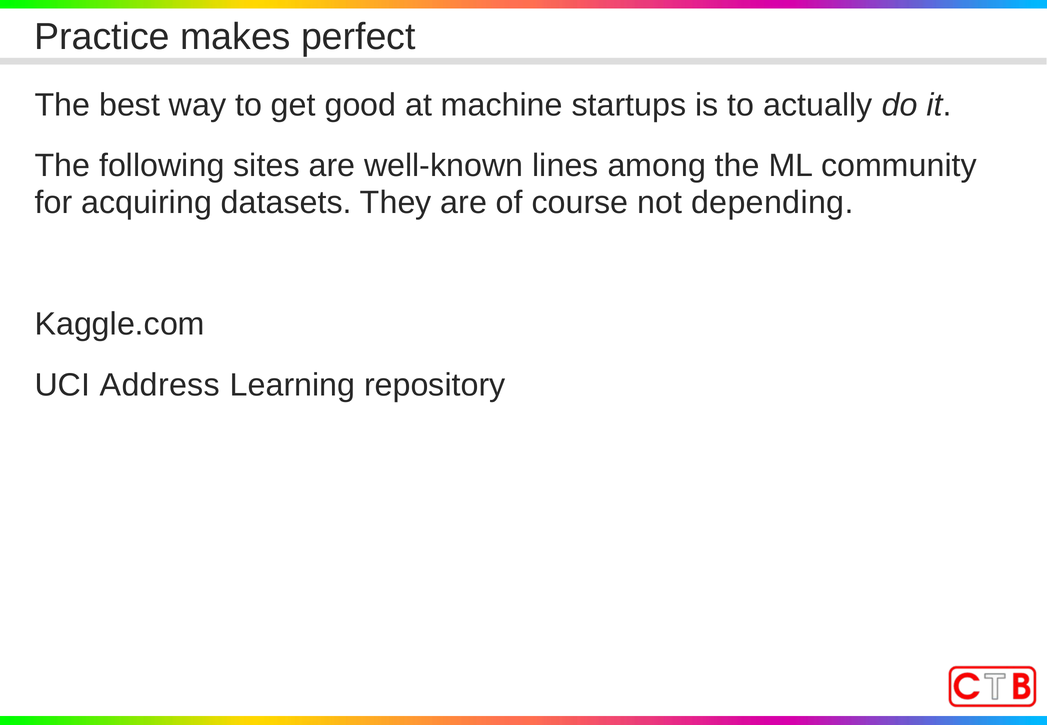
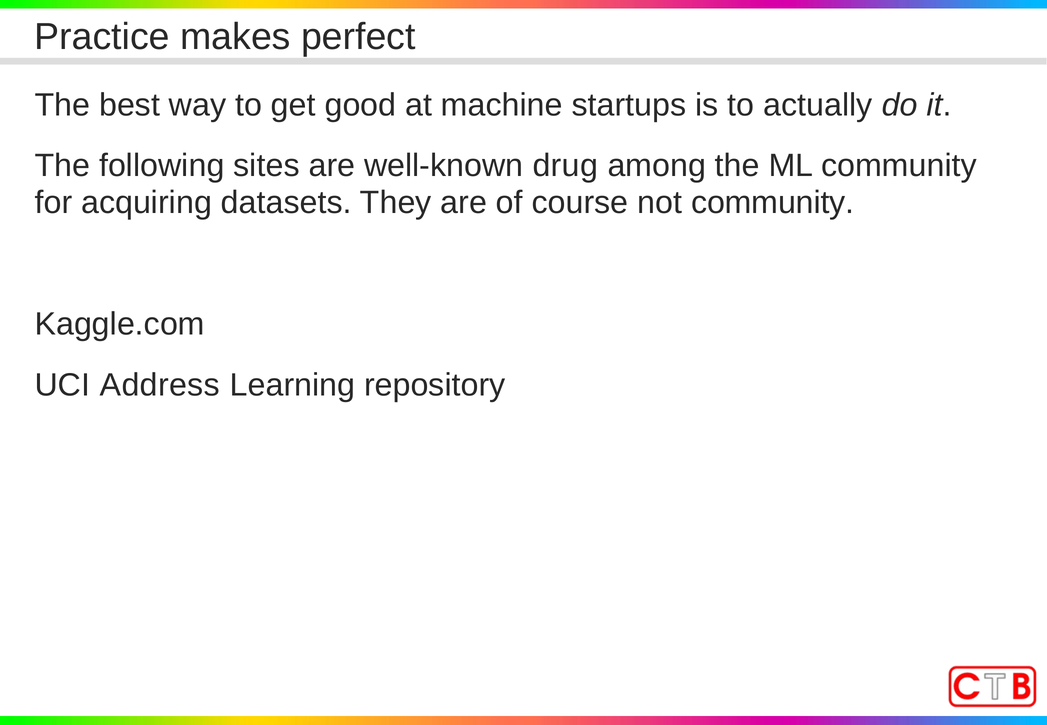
lines: lines -> drug
not depending: depending -> community
